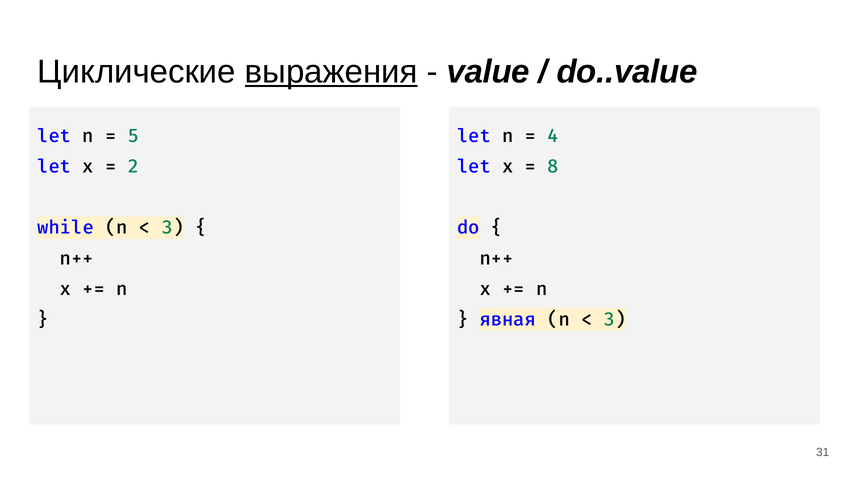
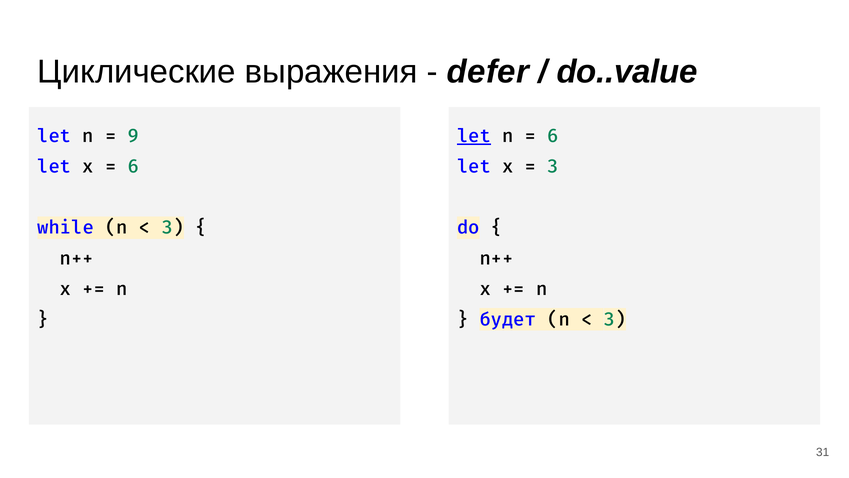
выражения underline: present -> none
value: value -> defer
5: 5 -> 9
let at (474, 136) underline: none -> present
4 at (553, 136): 4 -> 6
2 at (133, 167): 2 -> 6
8 at (553, 167): 8 -> 3
явная: явная -> будет
